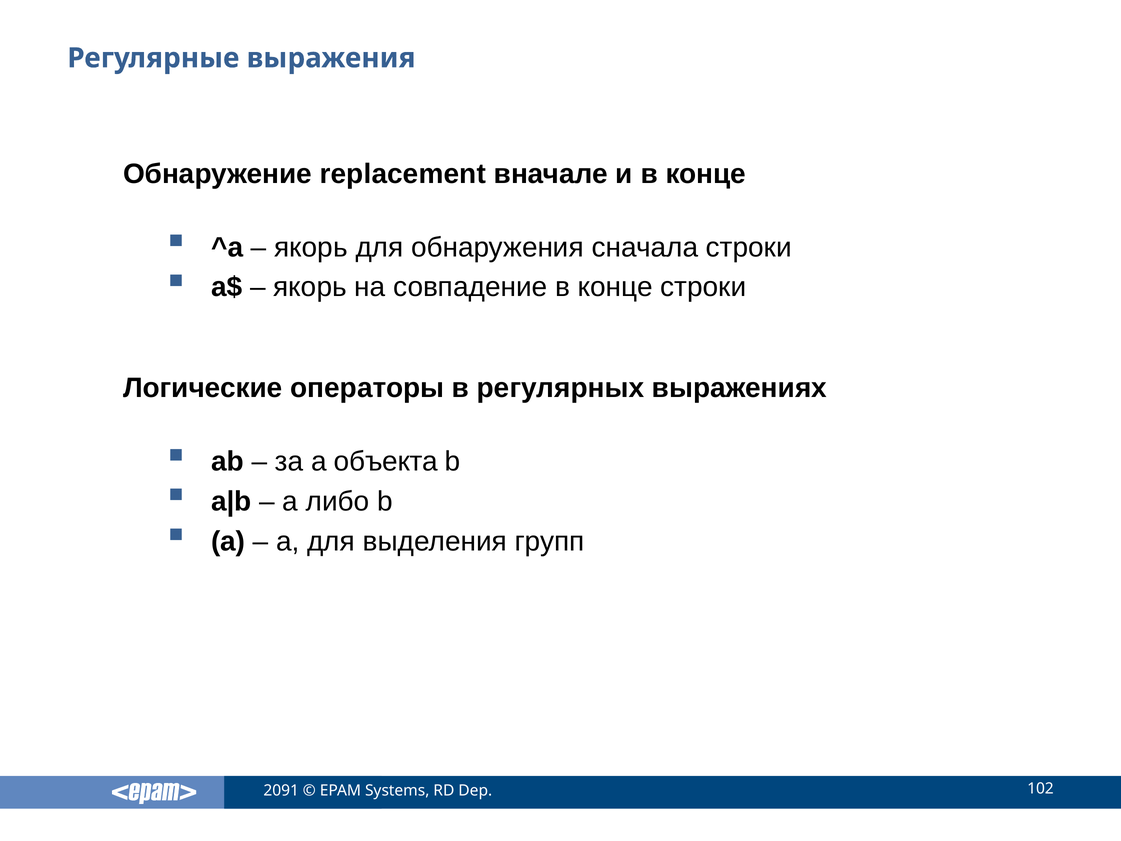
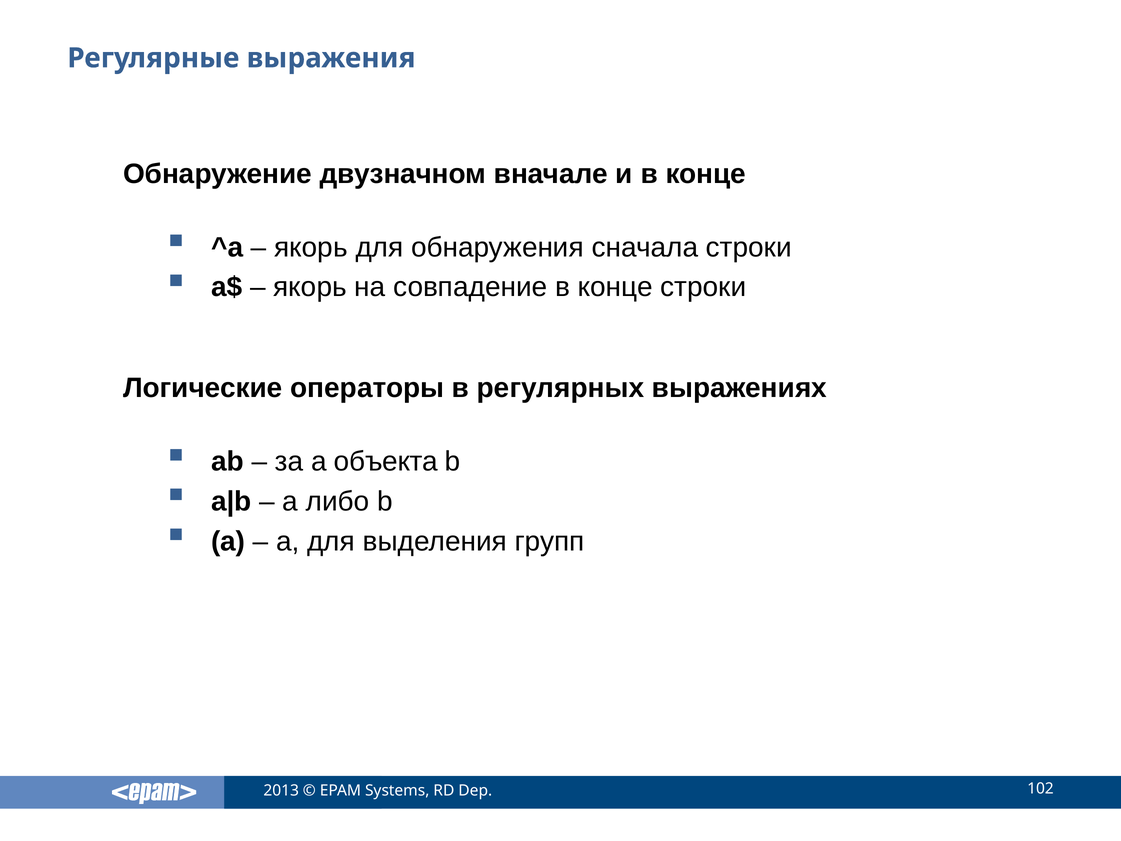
replacement: replacement -> двузначном
2091: 2091 -> 2013
